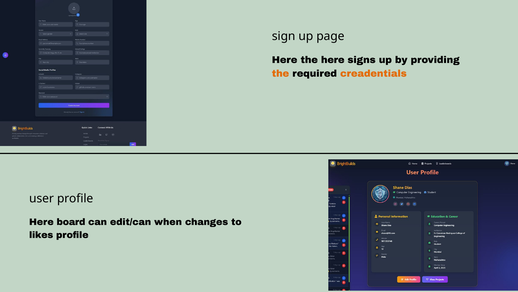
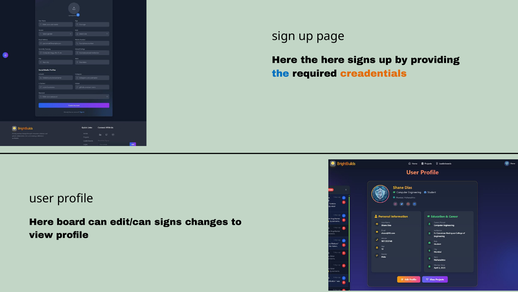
the at (281, 74) colour: orange -> blue
edit/can when: when -> signs
likes: likes -> view
